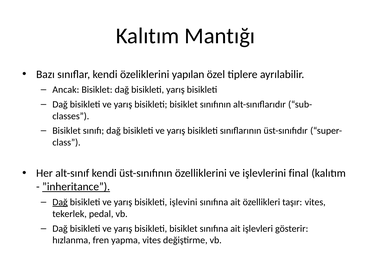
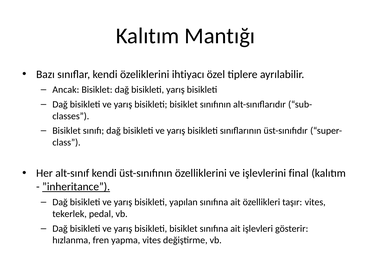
yapılan: yapılan -> ihtiyacı
Dağ at (60, 202) underline: present -> none
işlevini: işlevini -> yapılan
